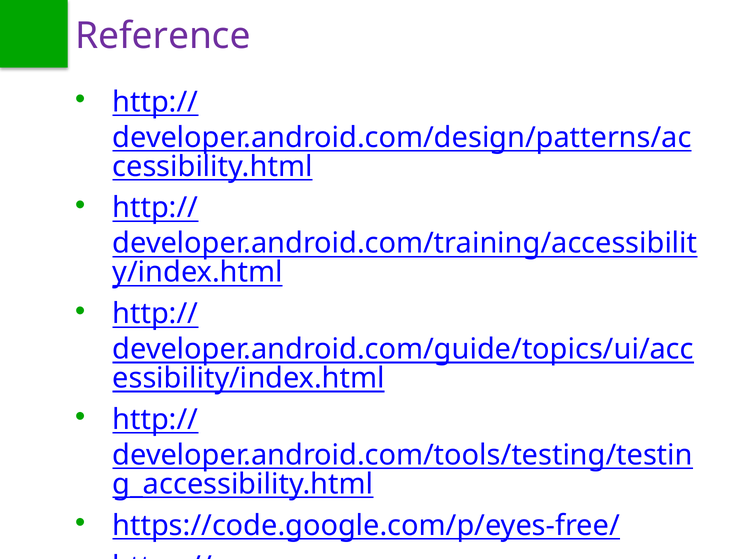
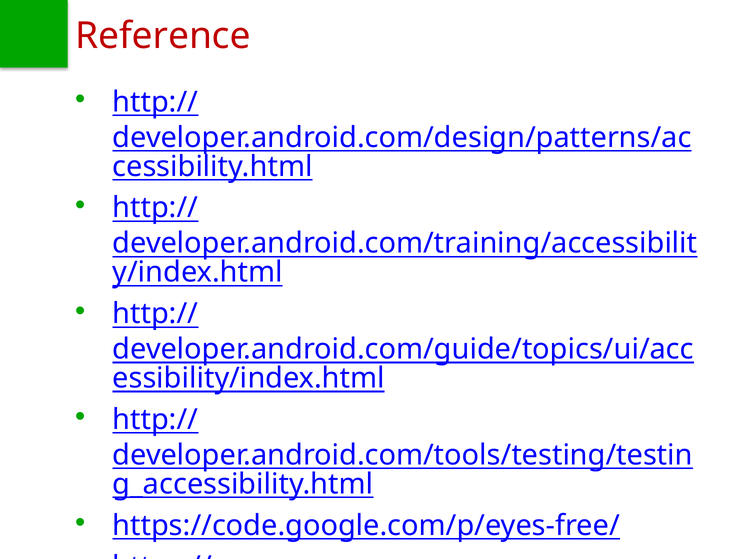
Reference colour: purple -> red
